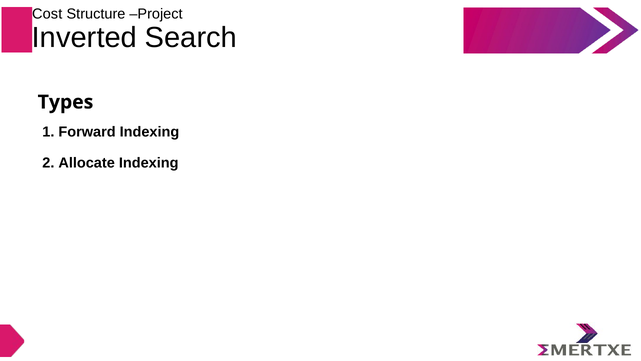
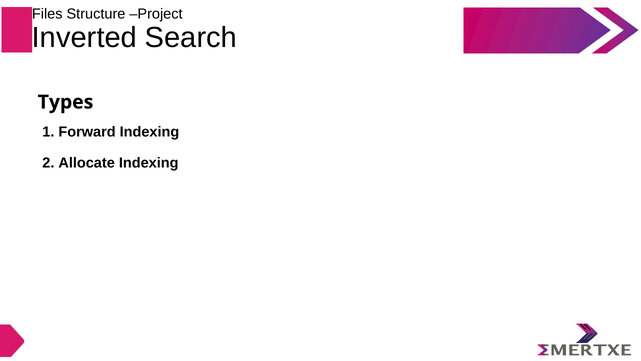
Cost: Cost -> Files
